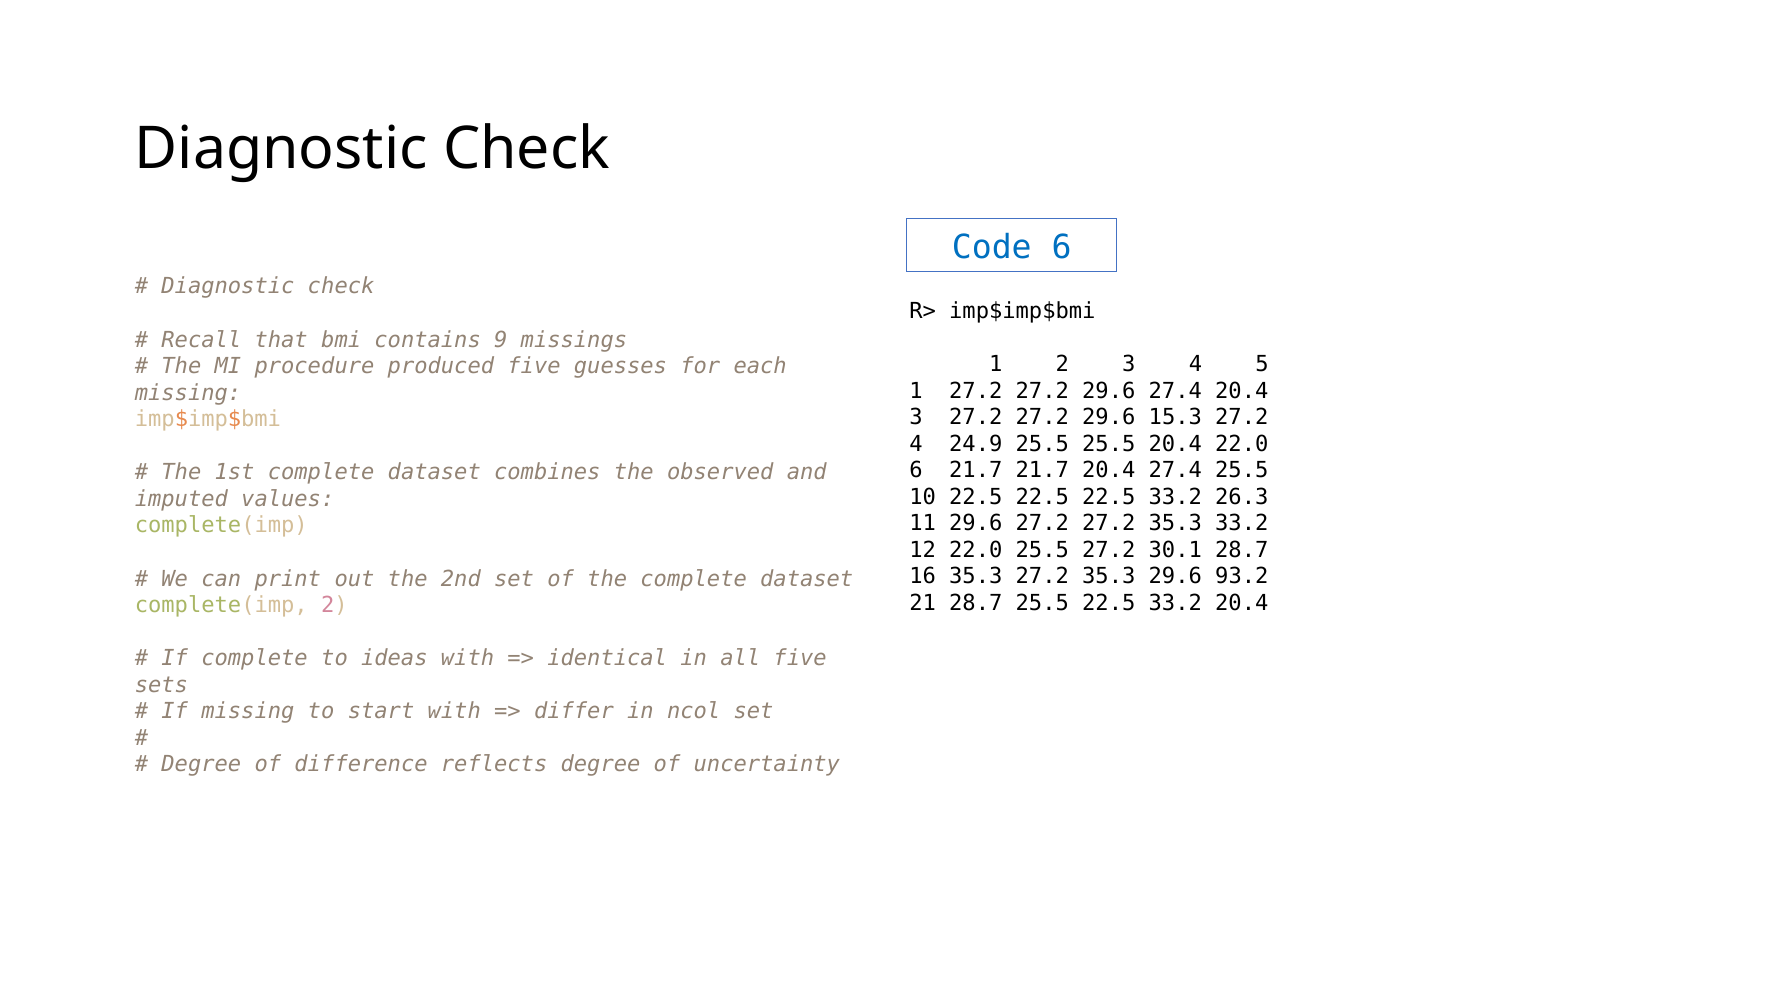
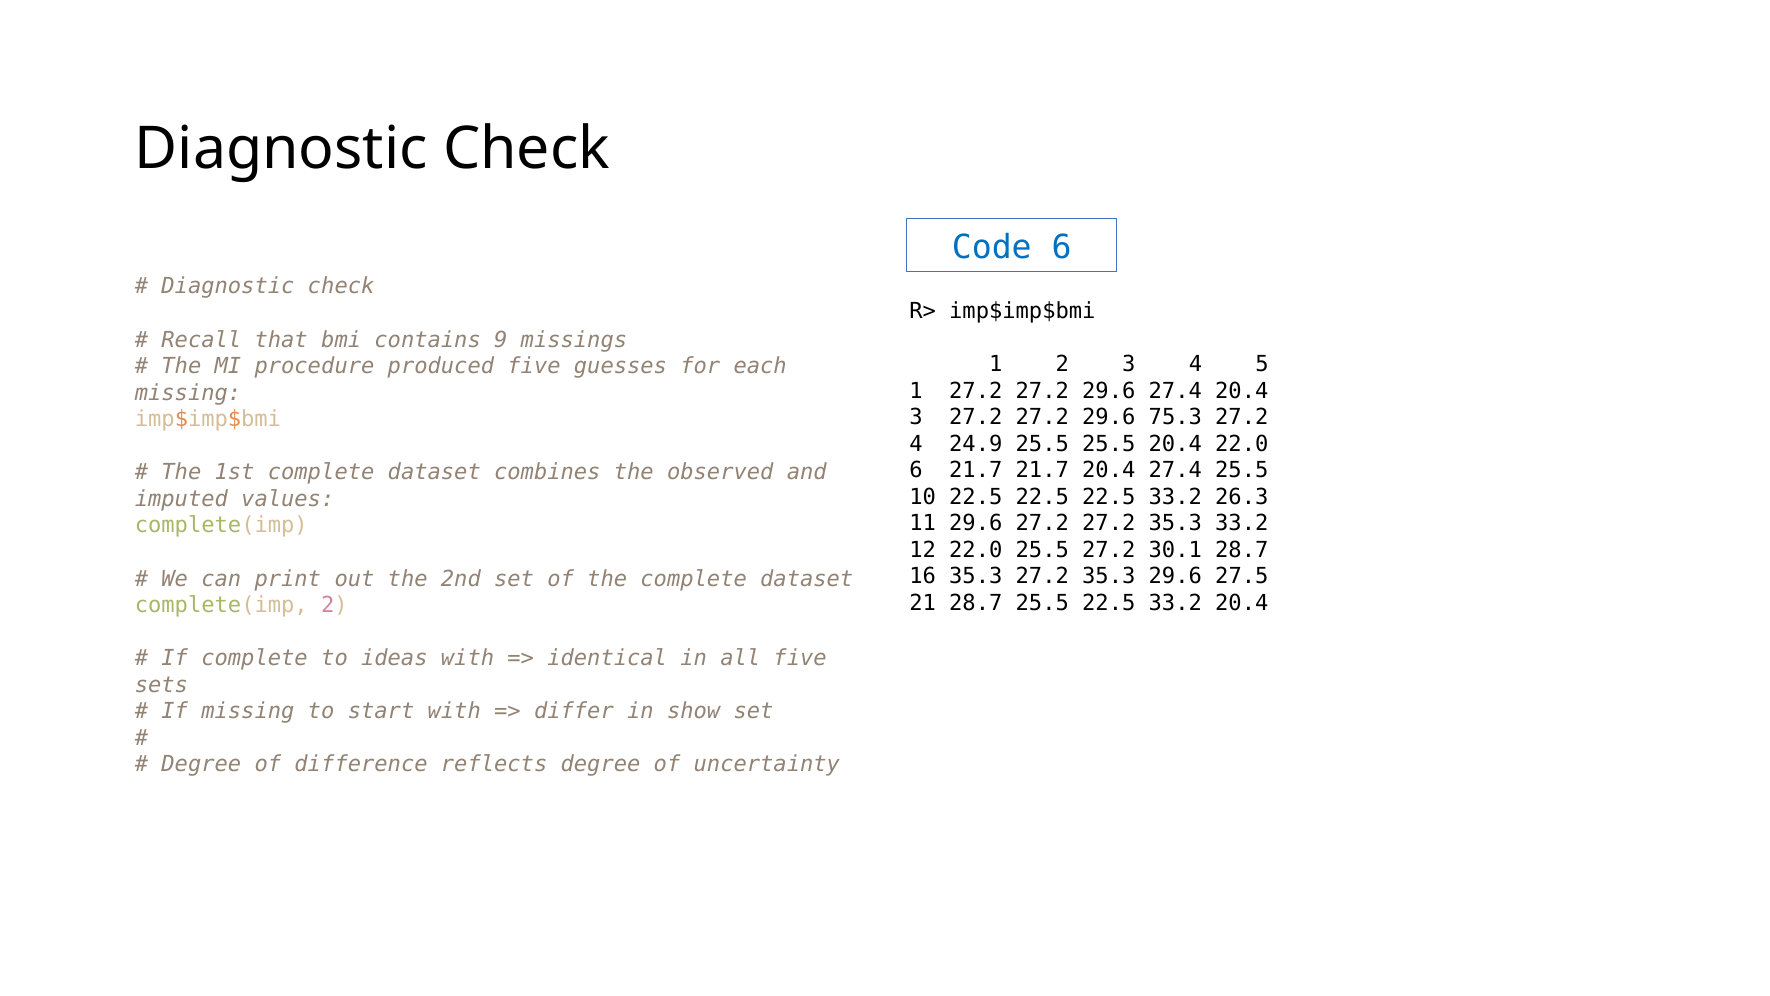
15.3: 15.3 -> 75.3
93.2: 93.2 -> 27.5
ncol: ncol -> show
